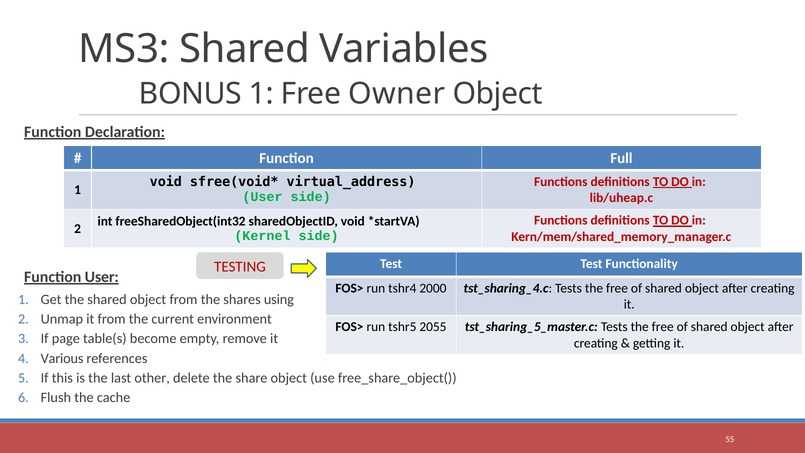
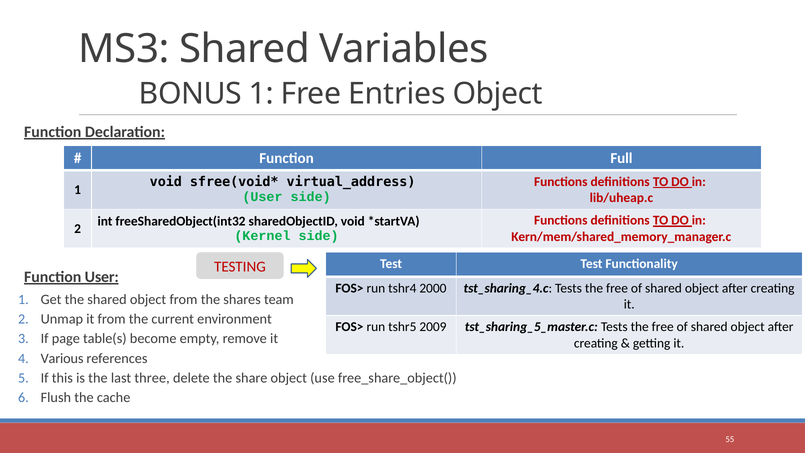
Owner: Owner -> Entries
using: using -> team
2055: 2055 -> 2009
other: other -> three
